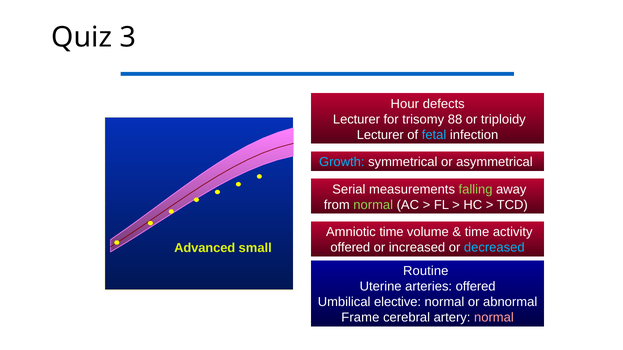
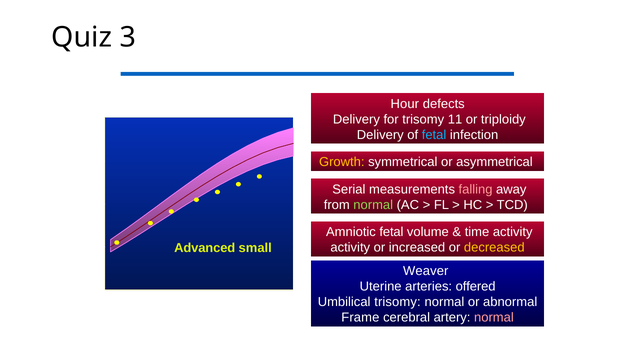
Lecturer at (356, 120): Lecturer -> Delivery
88: 88 -> 11
Lecturer at (380, 135): Lecturer -> Delivery
Growth colour: light blue -> yellow
falling colour: light green -> pink
Amniotic time: time -> fetal
offered at (350, 248): offered -> activity
decreased colour: light blue -> yellow
Routine: Routine -> Weaver
Umbilical elective: elective -> trisomy
